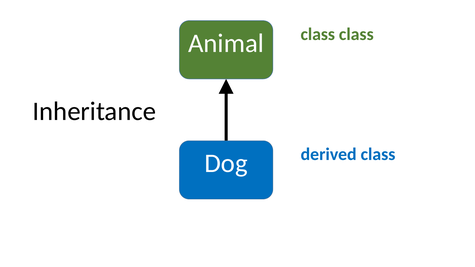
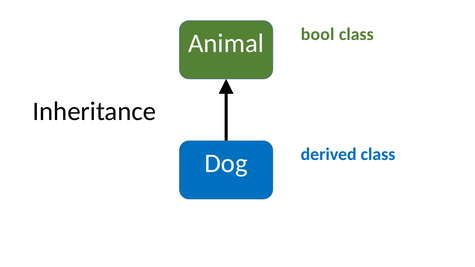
class at (318, 34): class -> bool
